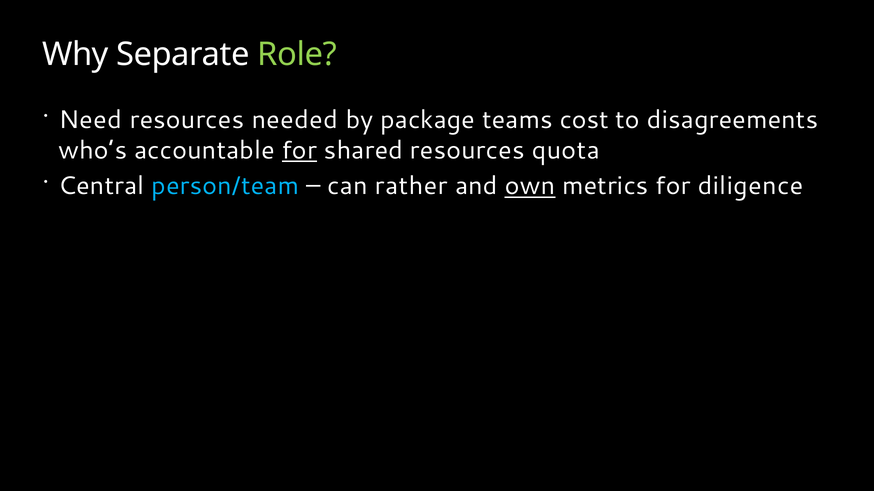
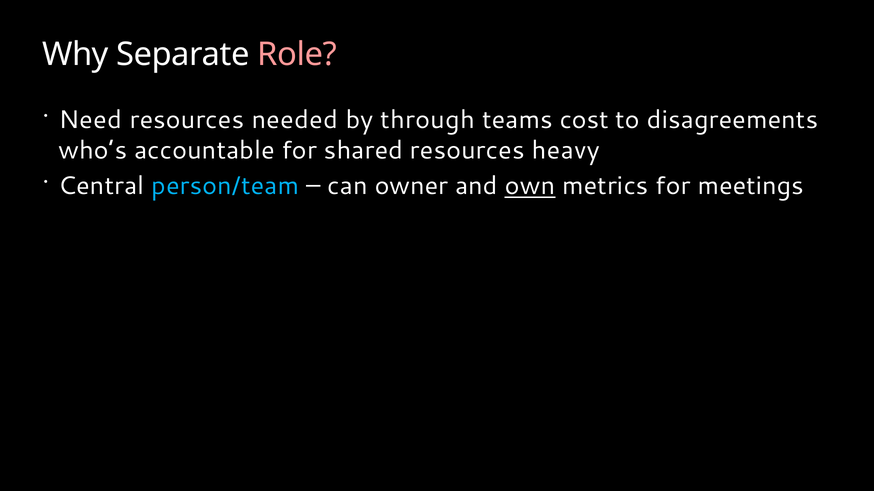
Role colour: light green -> pink
package: package -> through
for at (299, 151) underline: present -> none
quota: quota -> heavy
rather: rather -> owner
diligence: diligence -> meetings
